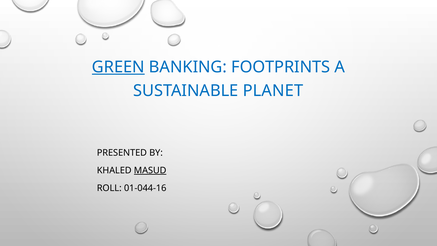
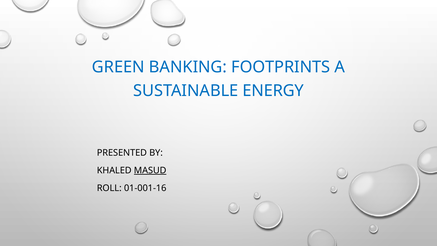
GREEN underline: present -> none
PLANET: PLANET -> ENERGY
01-044-16: 01-044-16 -> 01-001-16
